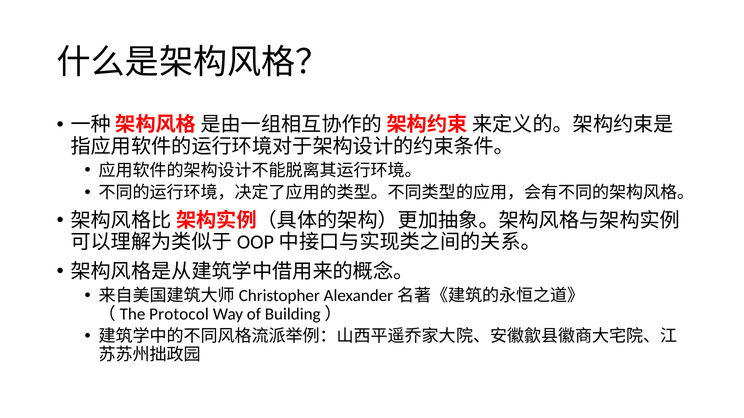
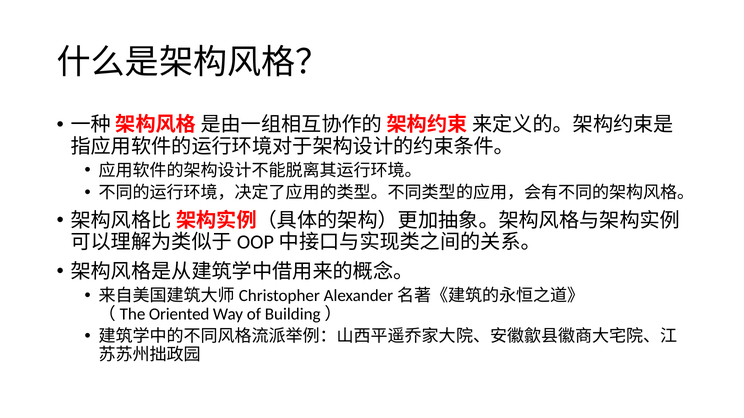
Protocol: Protocol -> Oriented
